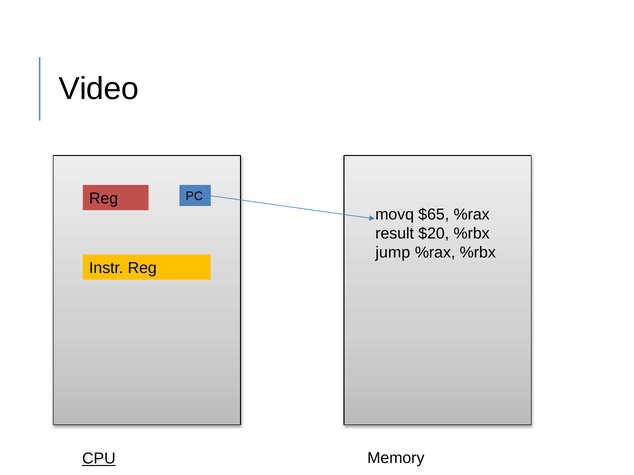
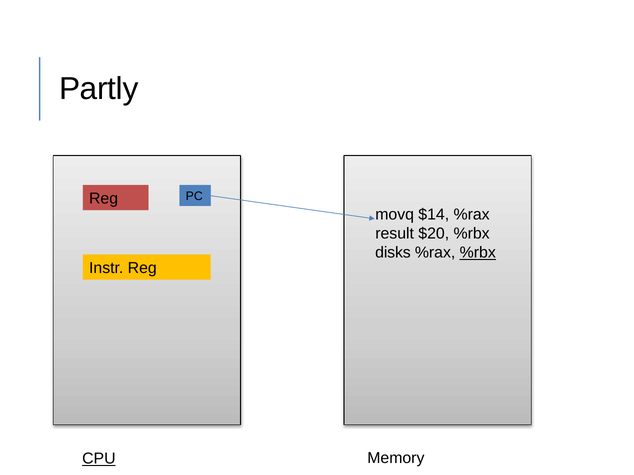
Video: Video -> Partly
$65: $65 -> $14
jump: jump -> disks
%rbx at (478, 253) underline: none -> present
